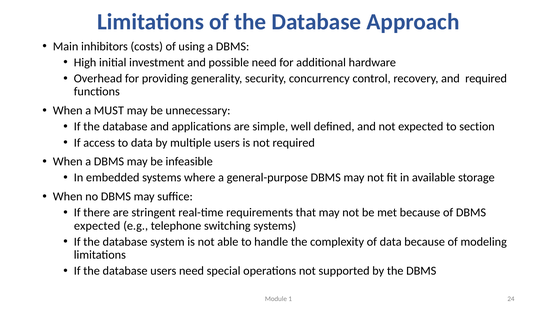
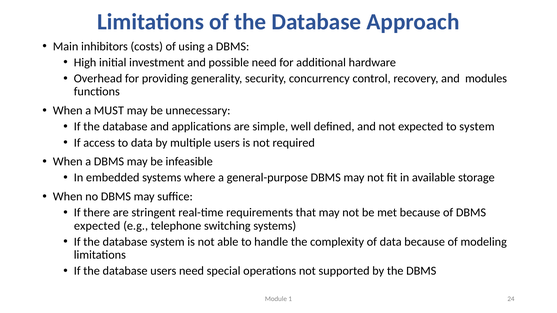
and required: required -> modules
to section: section -> system
